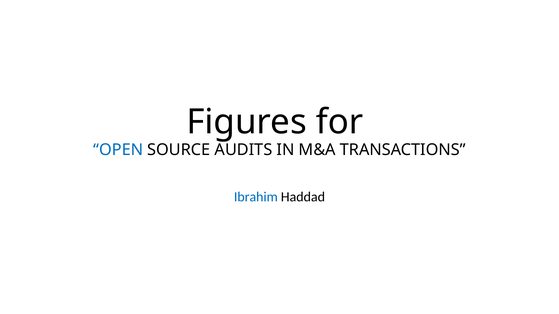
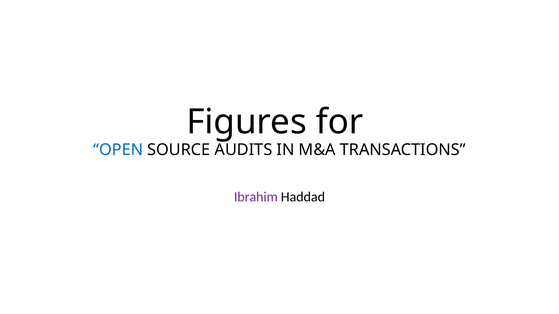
Ibrahim colour: blue -> purple
